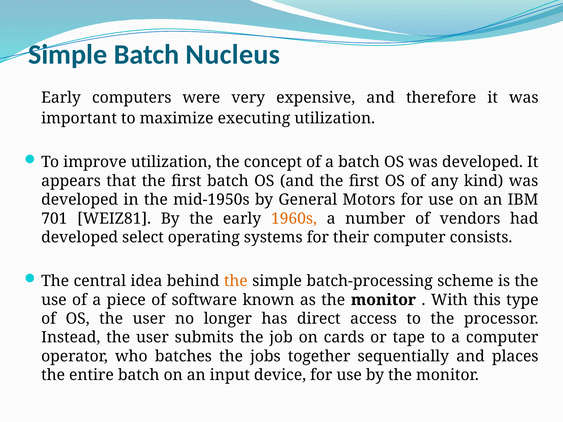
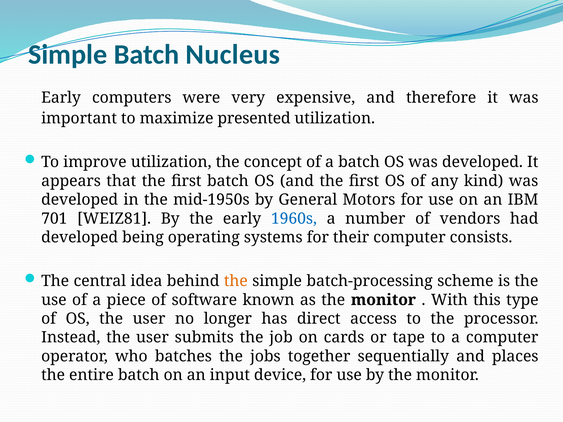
executing: executing -> presented
1960s colour: orange -> blue
select: select -> being
